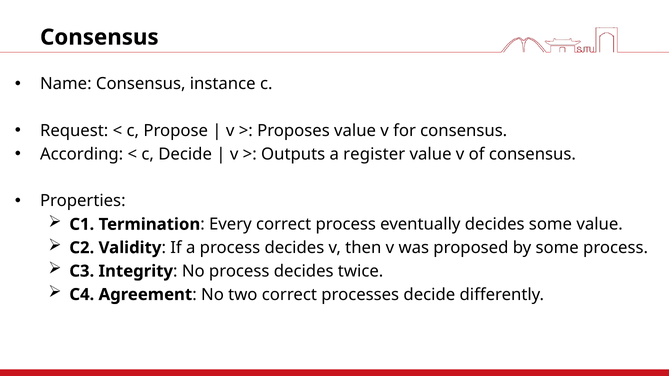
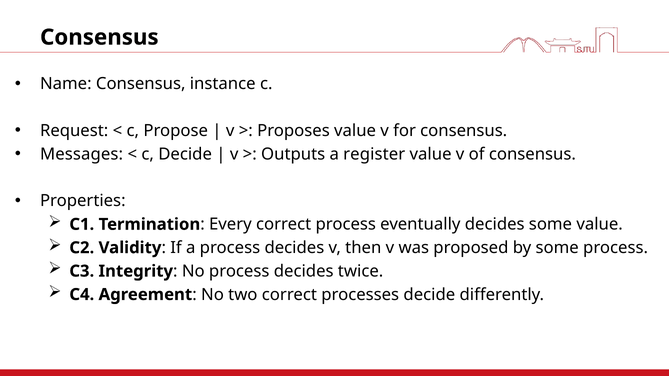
According: According -> Messages
